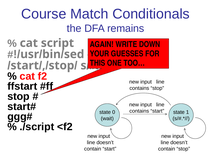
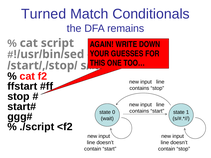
Course: Course -> Turned
